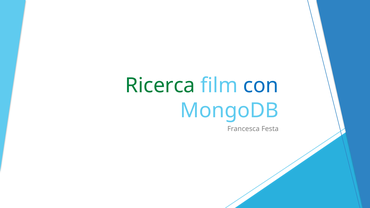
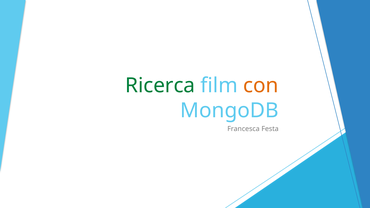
con colour: blue -> orange
